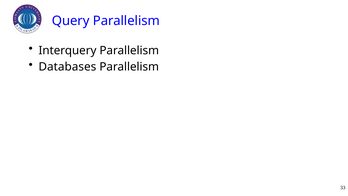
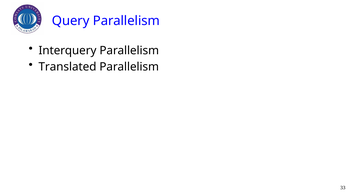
Databases: Databases -> Translated
